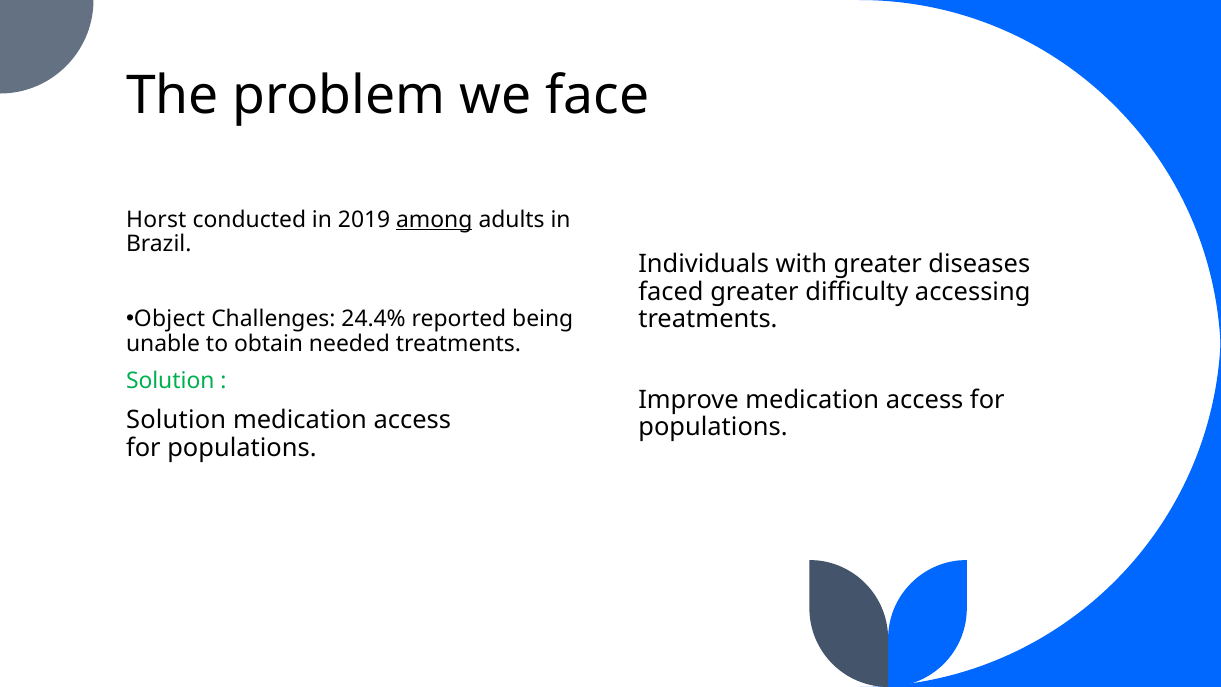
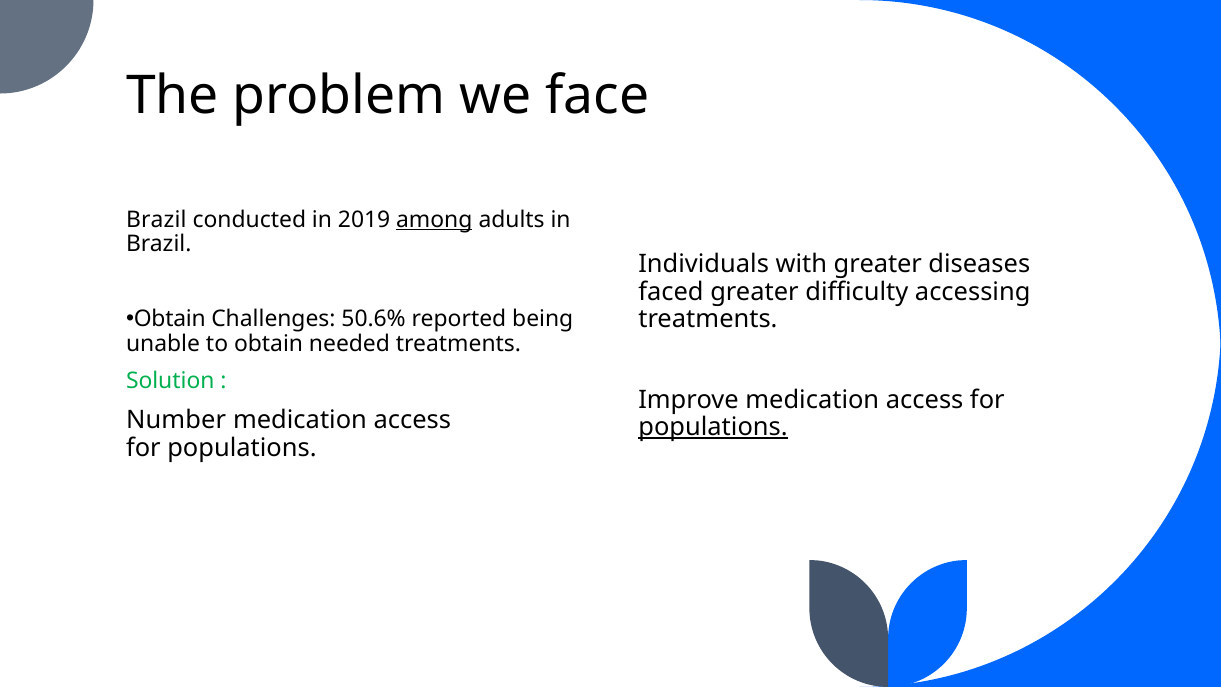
Horst at (156, 220): Horst -> Brazil
Object at (170, 319): Object -> Obtain
24.4%: 24.4% -> 50.6%
Solution at (176, 420): Solution -> Number
populations at (713, 427) underline: none -> present
